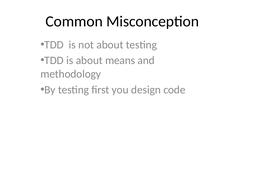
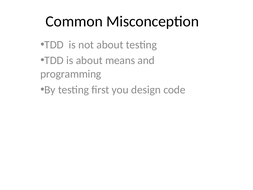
methodology: methodology -> programming
